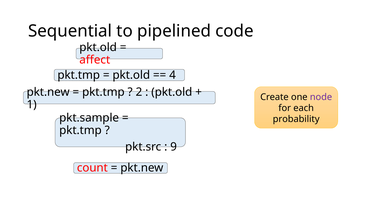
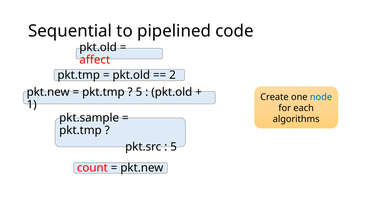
4: 4 -> 2
2 at (139, 92): 2 -> 5
node colour: purple -> blue
probability: probability -> algorithms
9 at (174, 146): 9 -> 5
